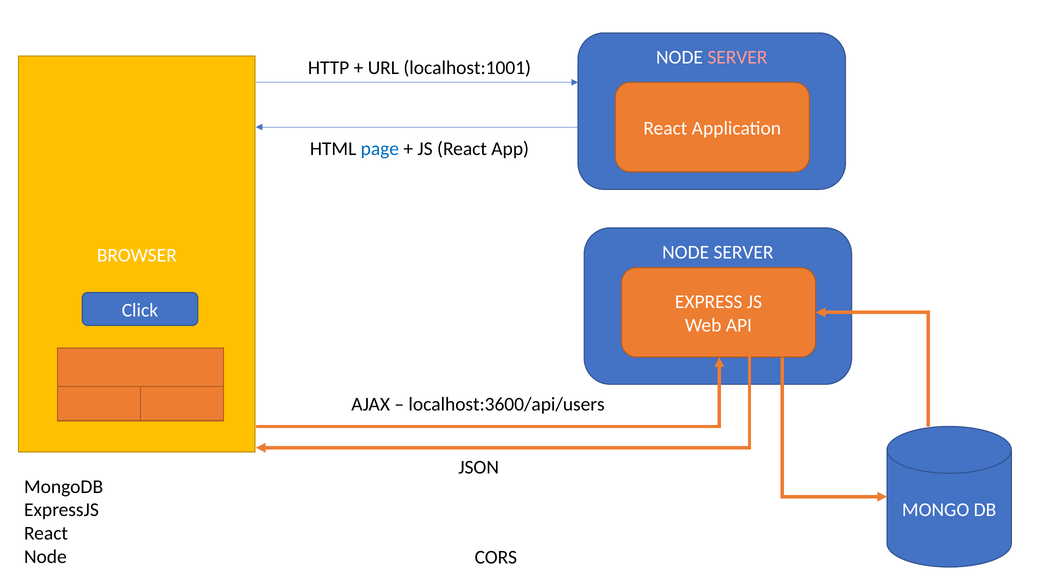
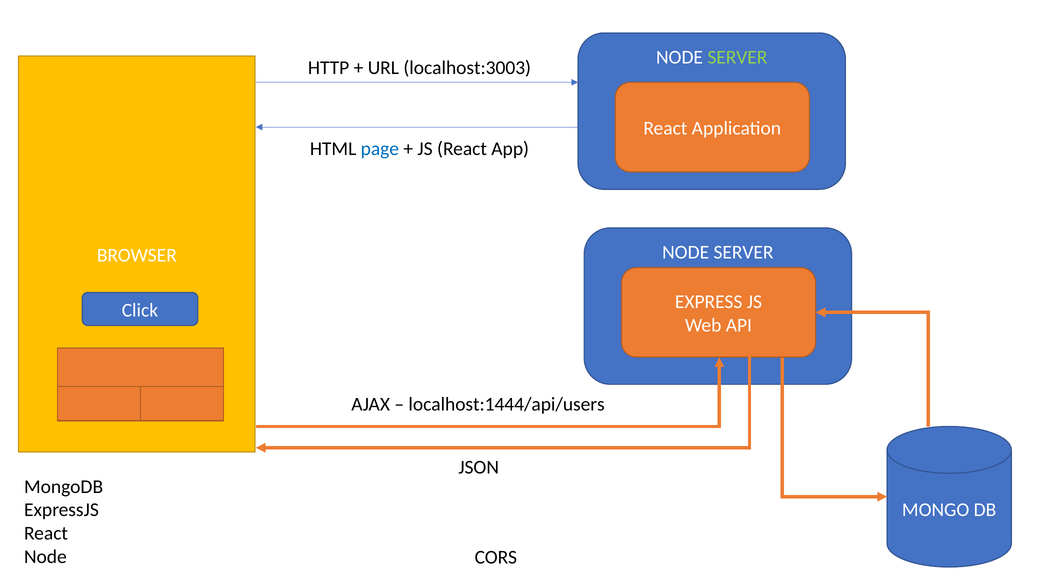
SERVER at (737, 57) colour: pink -> light green
localhost:1001: localhost:1001 -> localhost:3003
localhost:3600/api/users: localhost:3600/api/users -> localhost:1444/api/users
